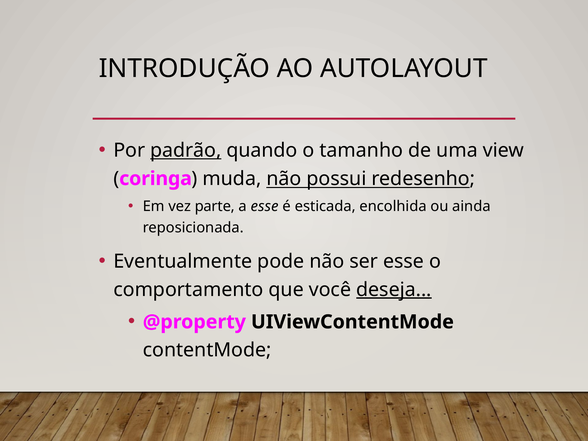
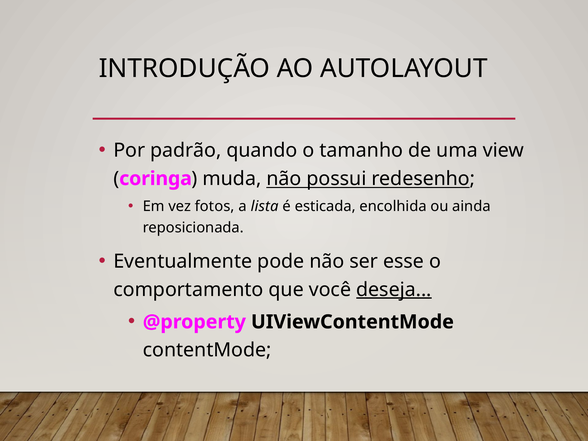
padrão underline: present -> none
parte: parte -> fotos
a esse: esse -> lista
